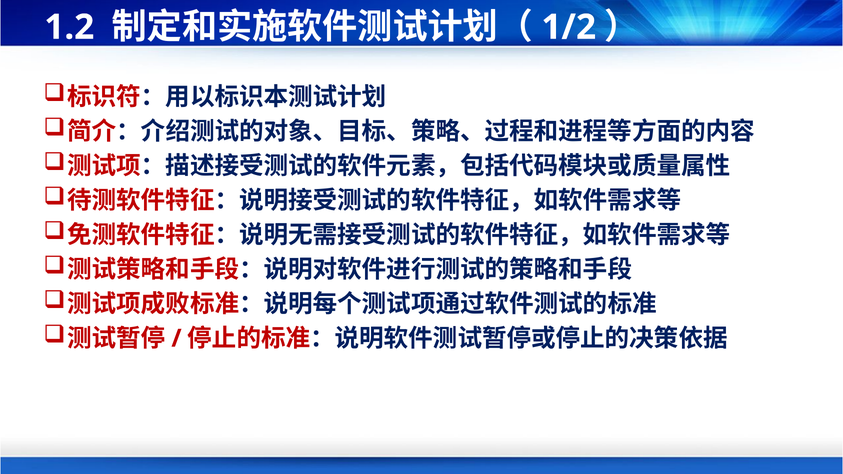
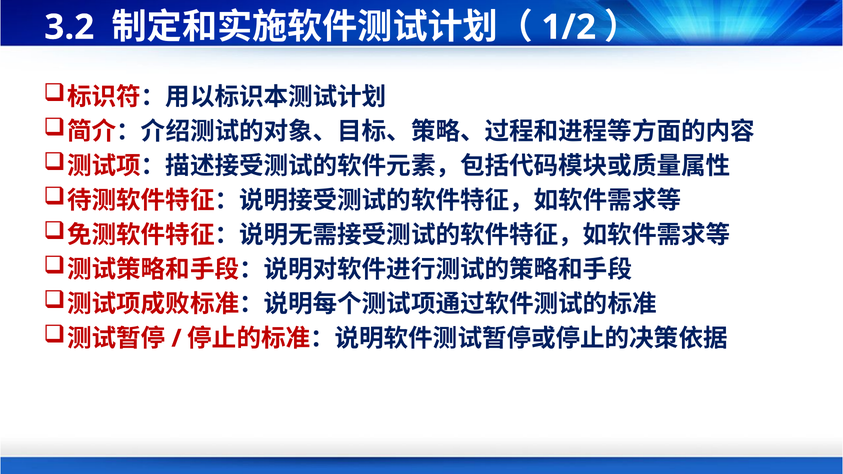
1.2: 1.2 -> 3.2
